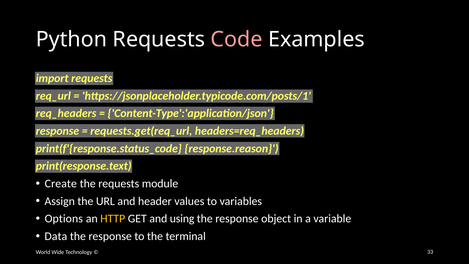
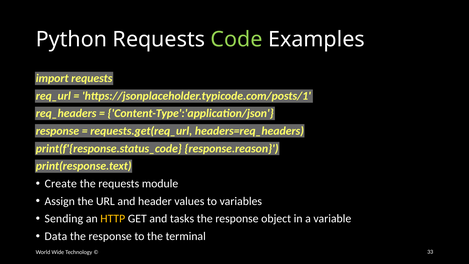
Code colour: pink -> light green
Options: Options -> Sending
using: using -> tasks
